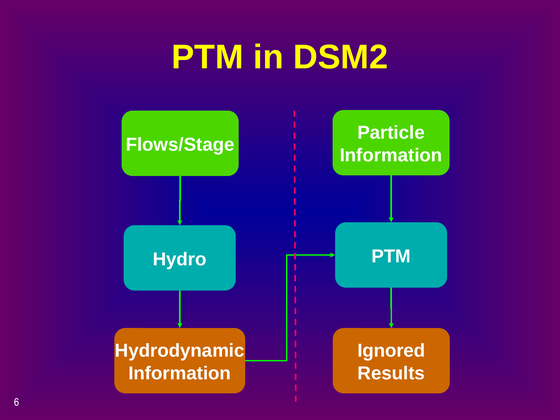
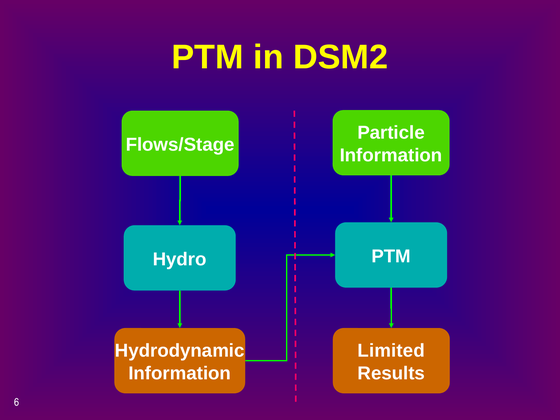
Ignored: Ignored -> Limited
